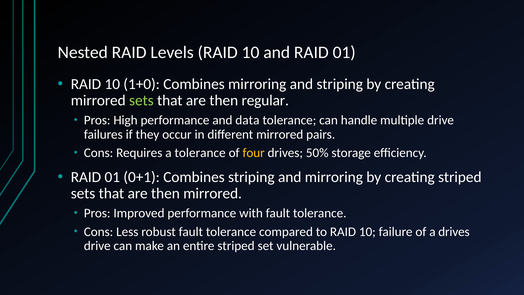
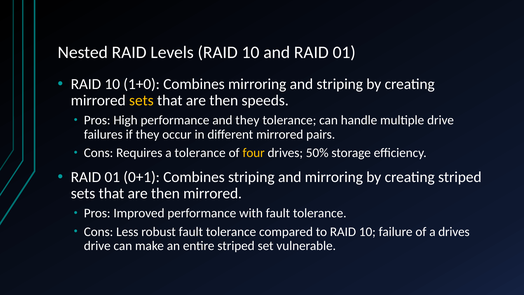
sets at (141, 100) colour: light green -> yellow
regular: regular -> speeds
and data: data -> they
